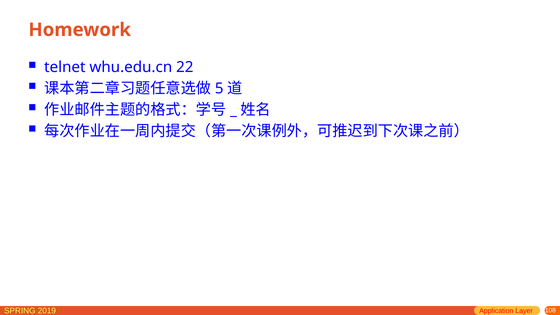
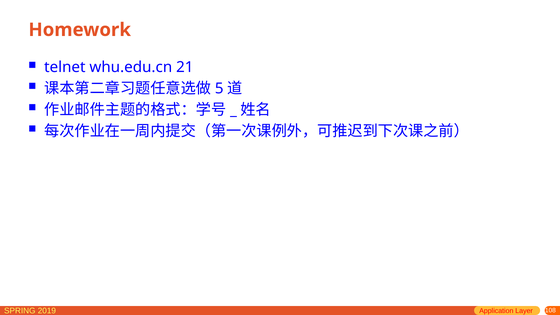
22: 22 -> 21
